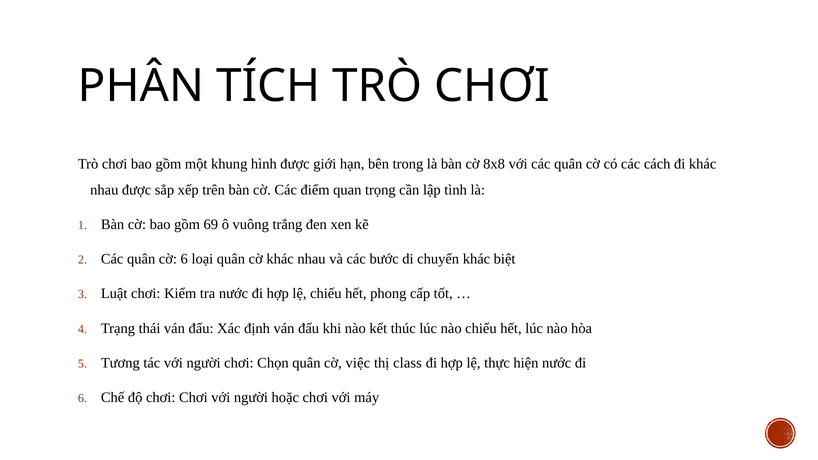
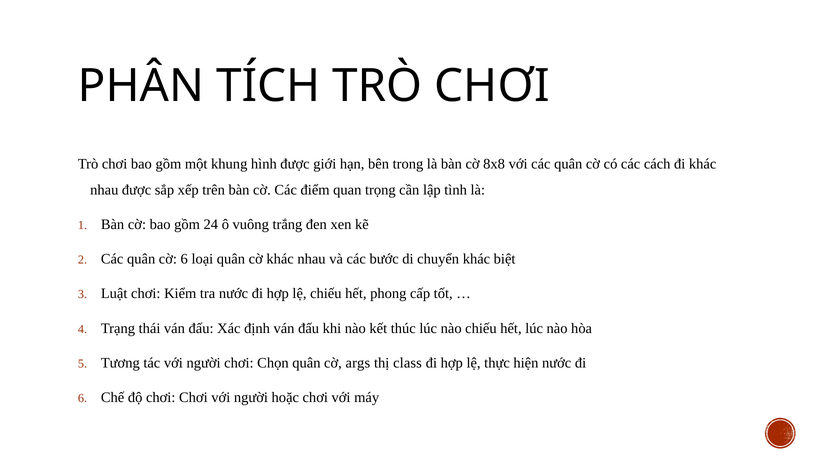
69: 69 -> 24
việc: việc -> args
